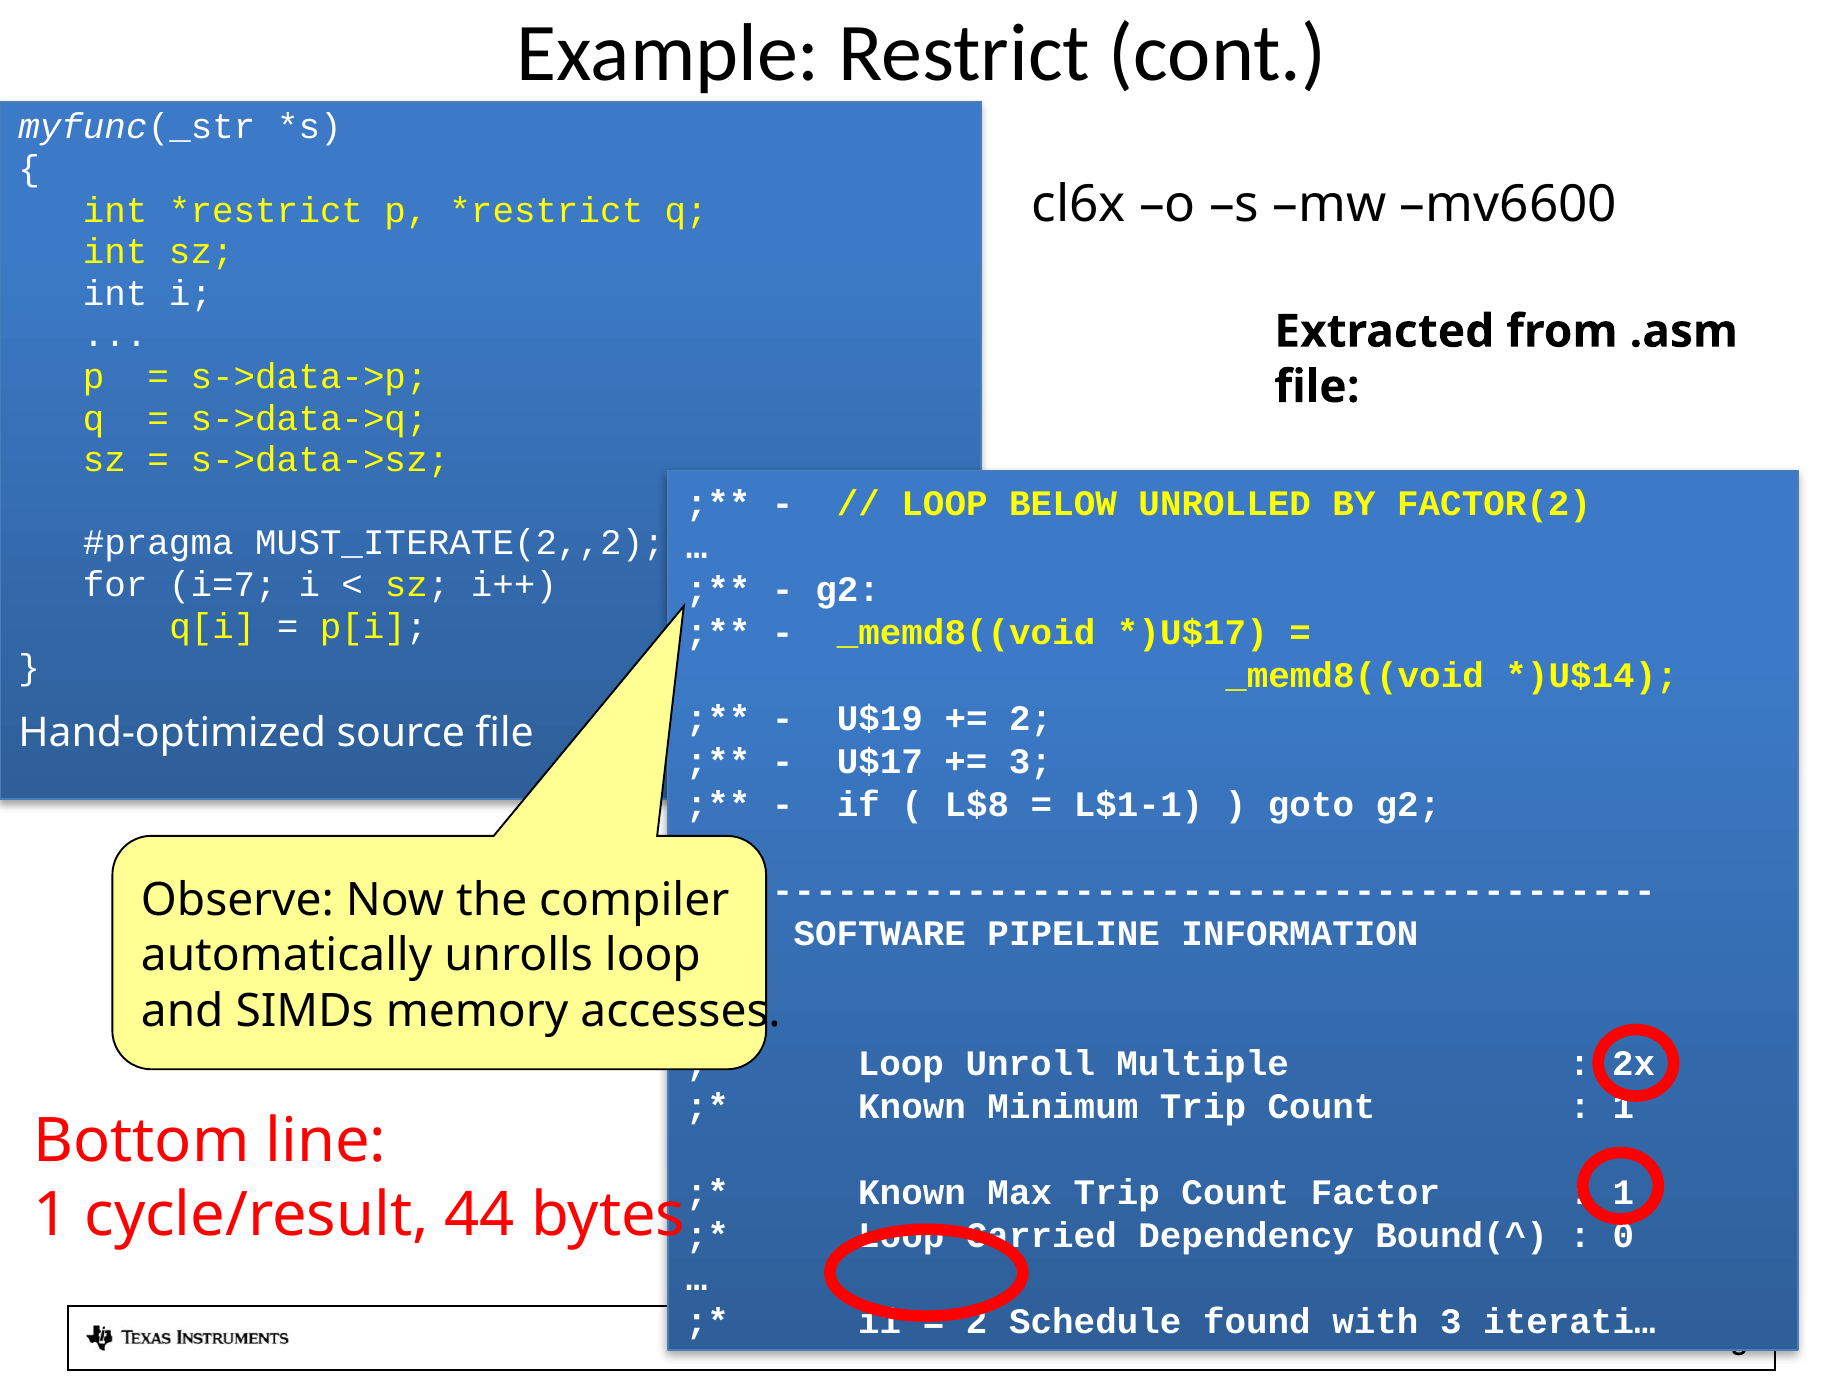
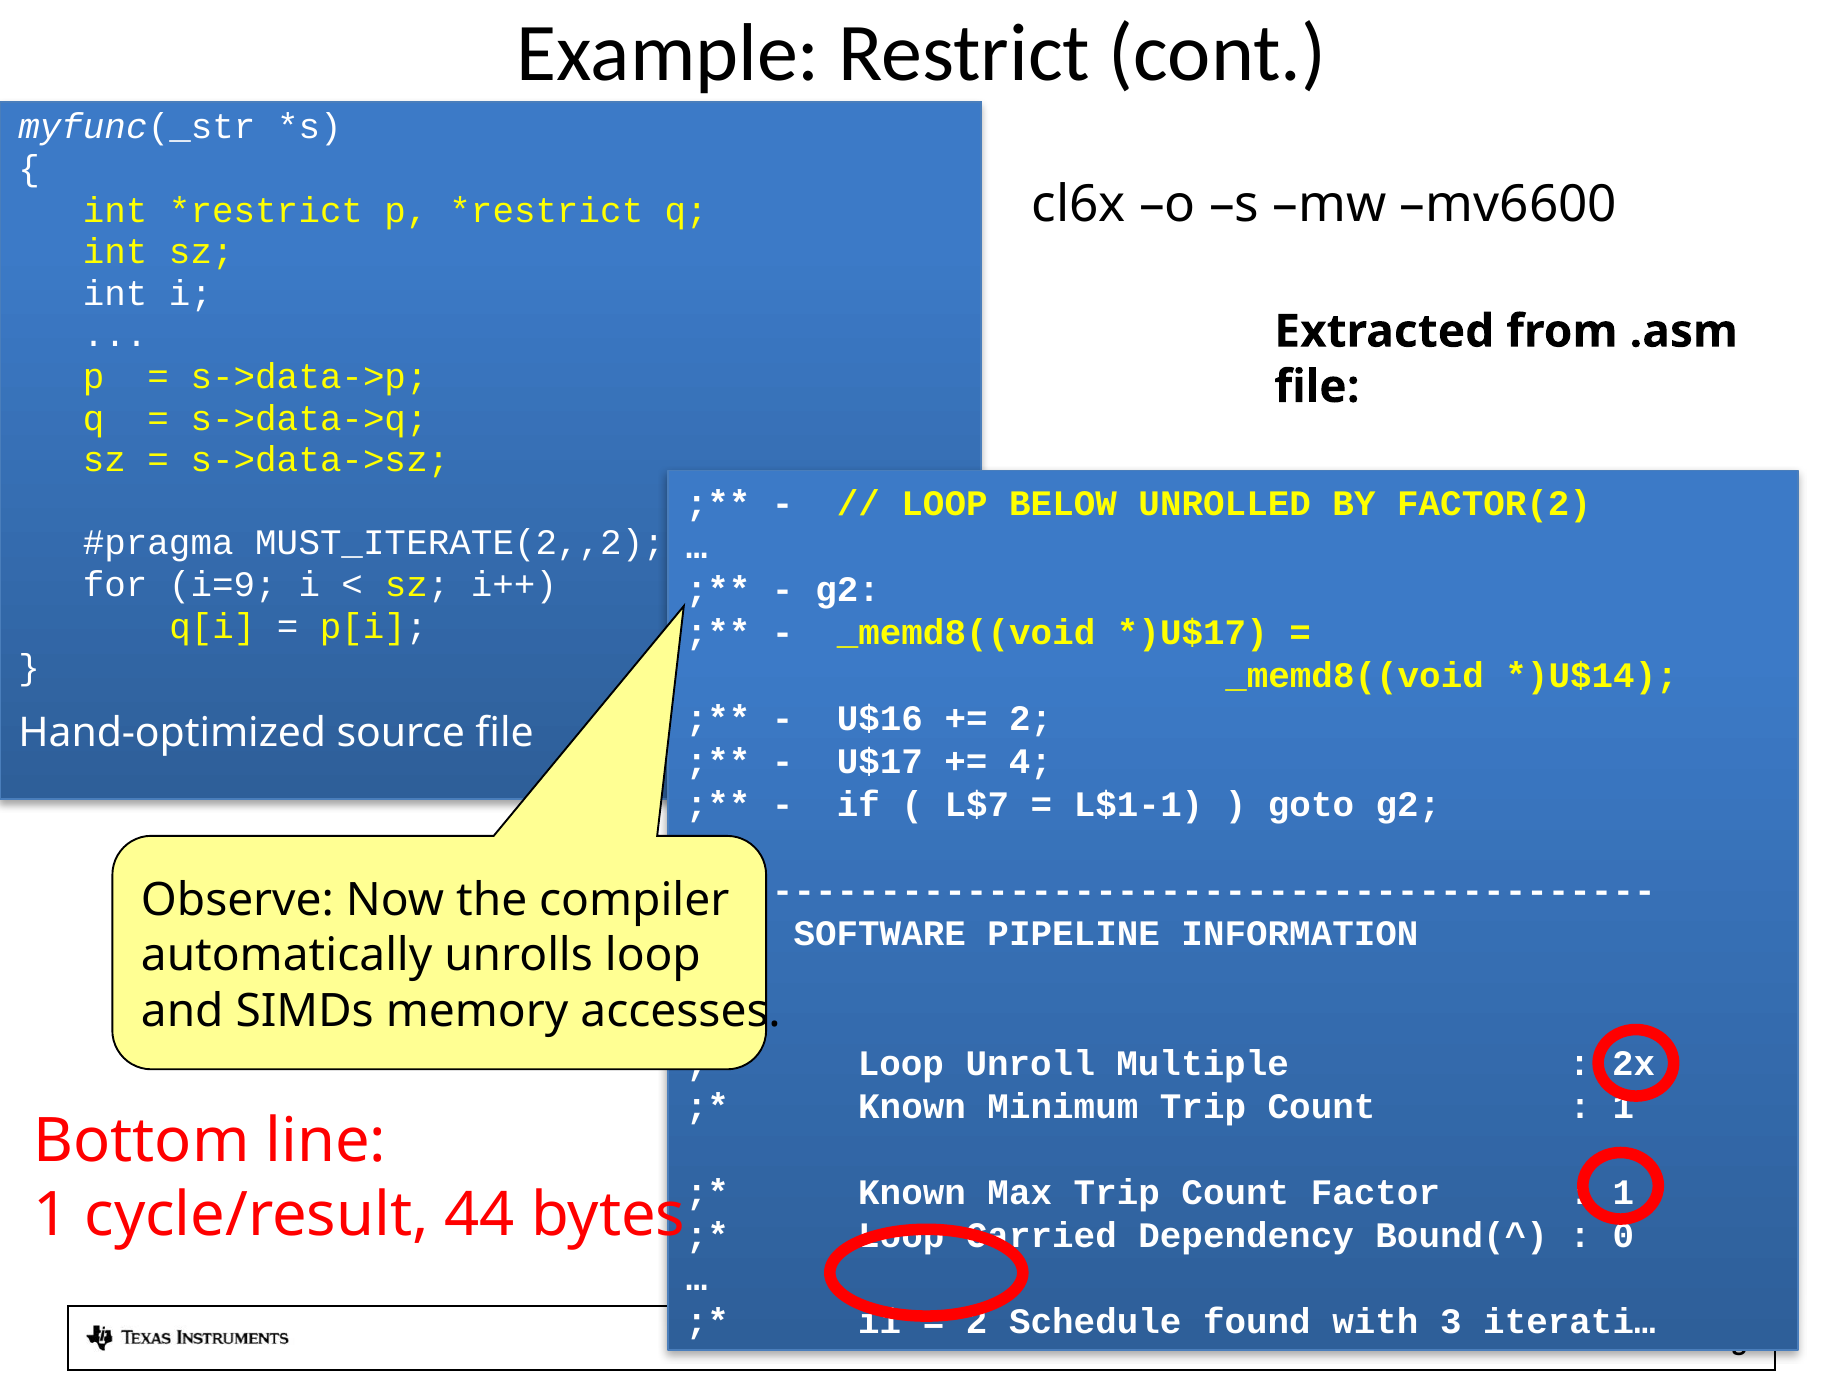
i=7: i=7 -> i=9
U$19: U$19 -> U$16
3 at (1030, 762): 3 -> 4
L$8: L$8 -> L$7
